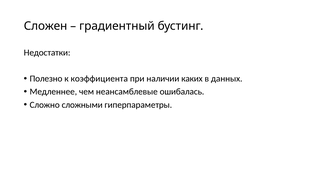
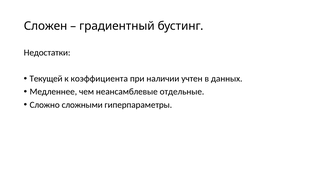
Полезно: Полезно -> Текущей
каких: каких -> учтен
ошибалась: ошибалась -> отдельные
